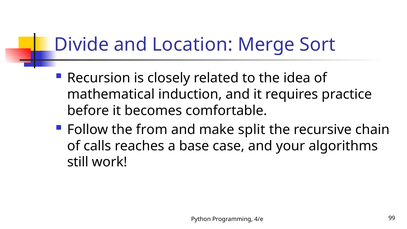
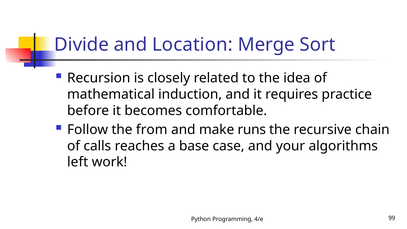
split: split -> runs
still: still -> left
